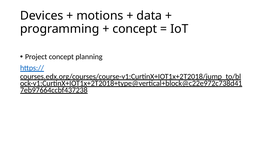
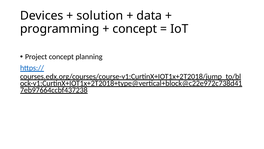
motions: motions -> solution
